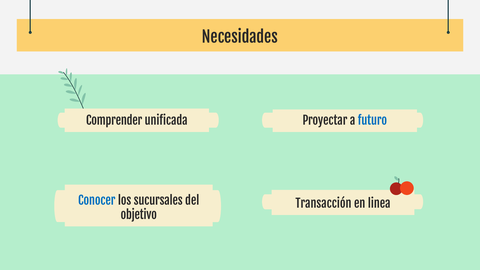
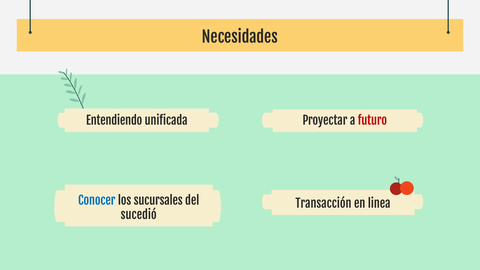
Comprender: Comprender -> Entendiendo
futuro colour: blue -> red
objetivo: objetivo -> sucedió
